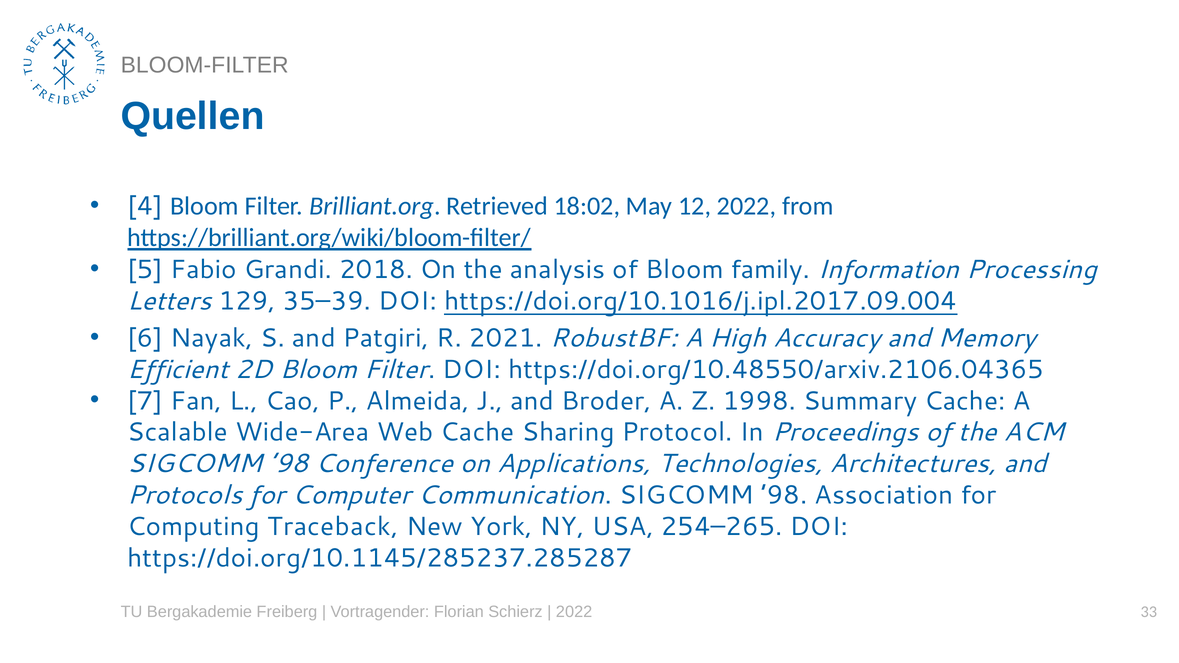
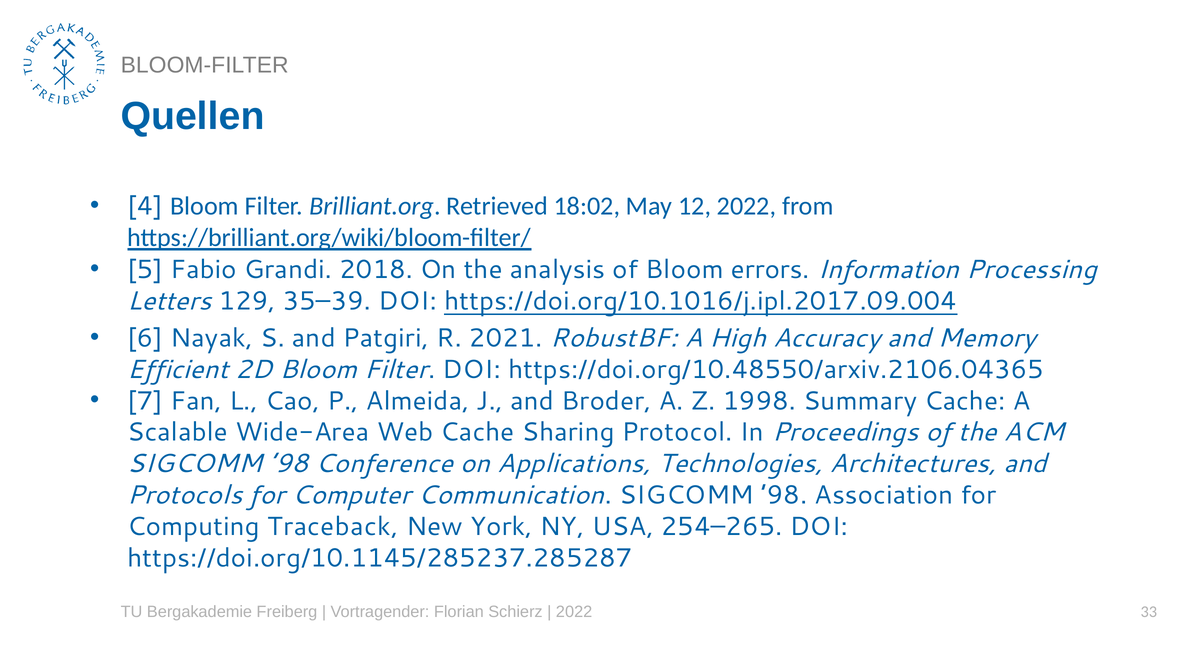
family: family -> errors
